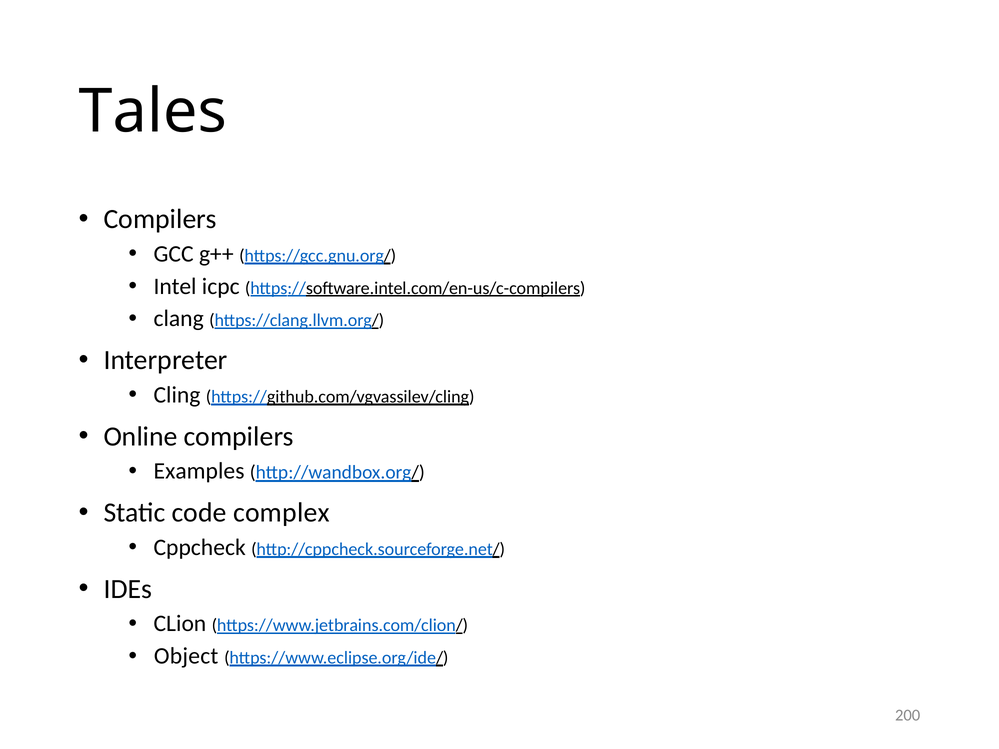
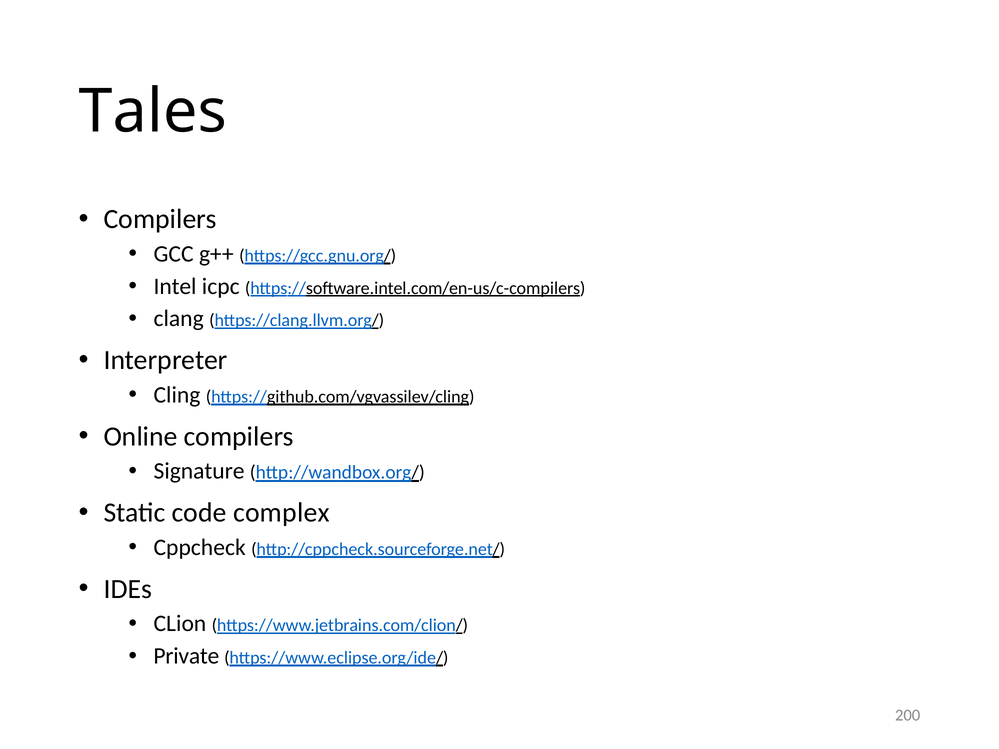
Examples: Examples -> Signature
Object: Object -> Private
